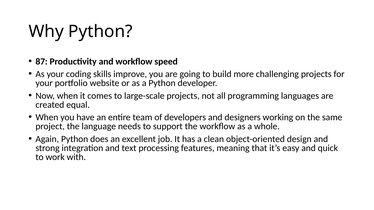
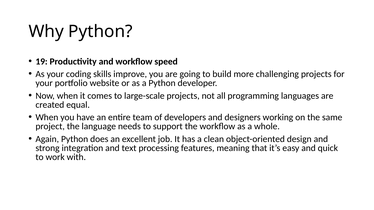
87: 87 -> 19
